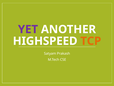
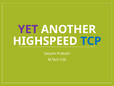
TCP colour: orange -> blue
